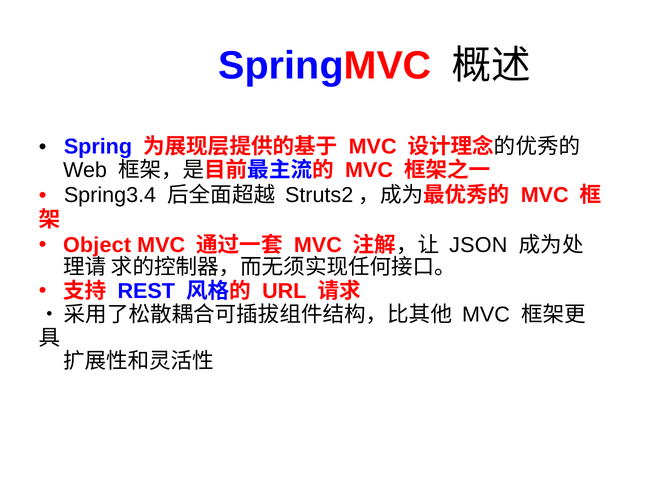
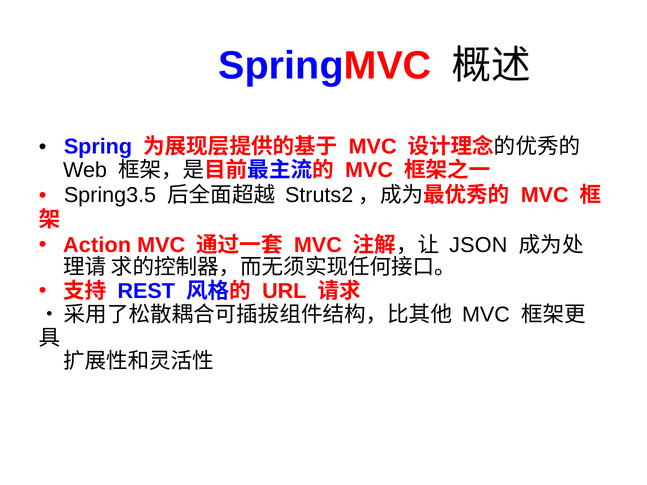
Spring3.4: Spring3.4 -> Spring3.5
Object: Object -> Action
